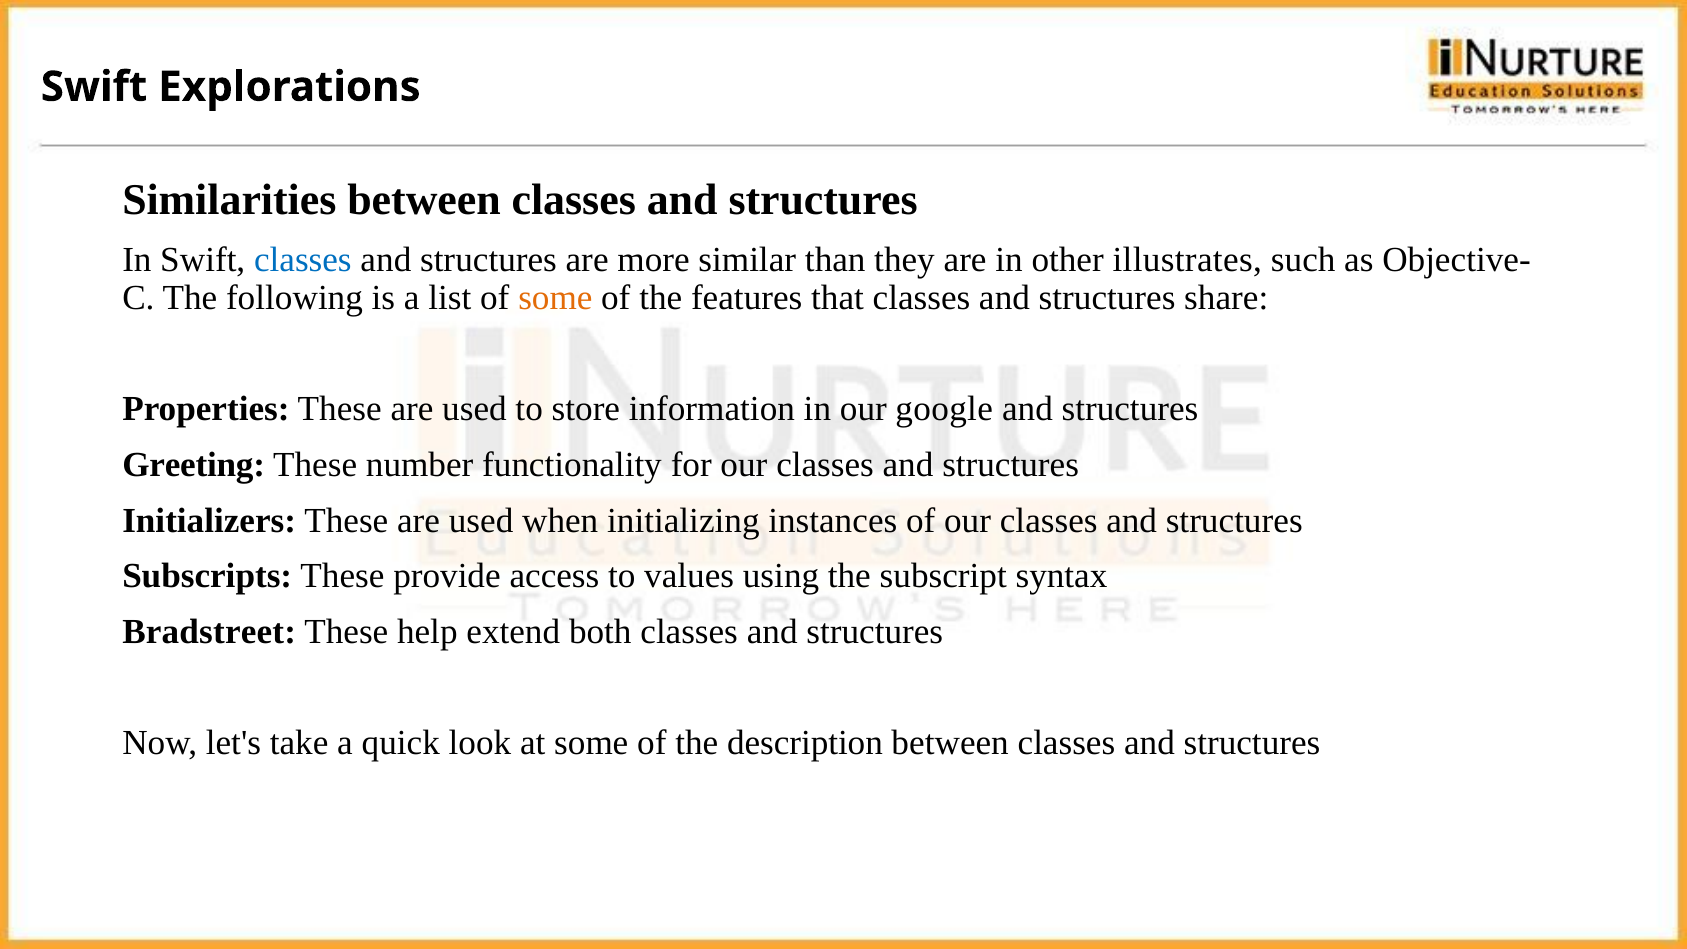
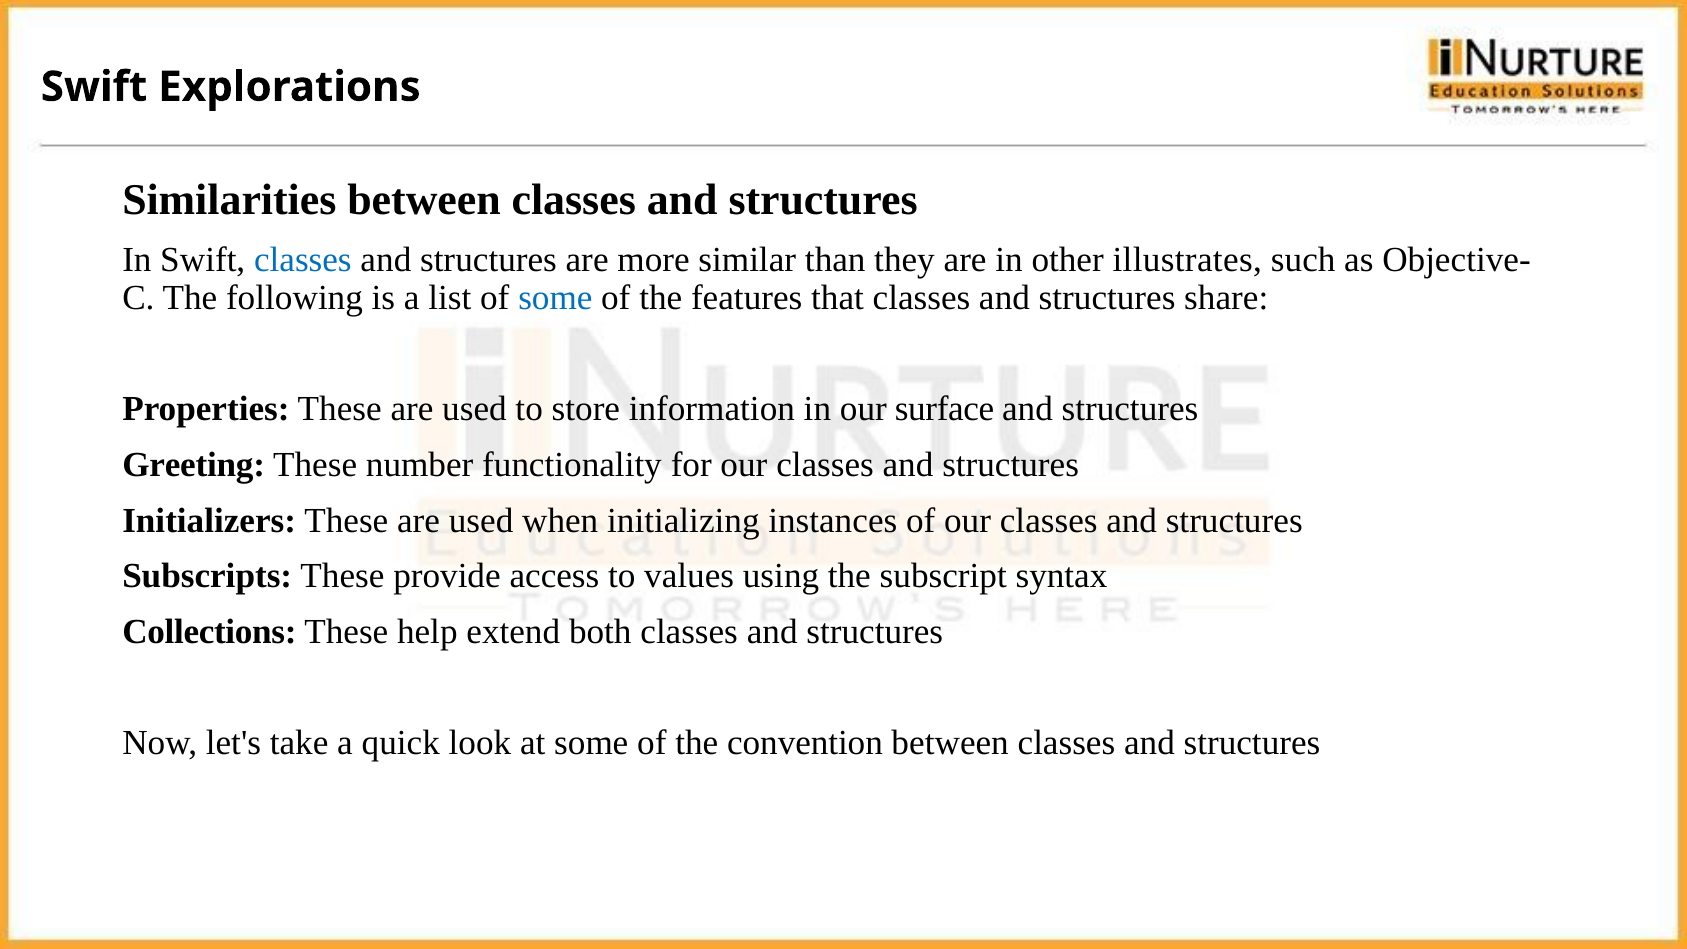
some at (555, 298) colour: orange -> blue
google: google -> surface
Bradstreet: Bradstreet -> Collections
description: description -> convention
